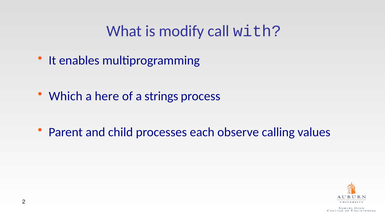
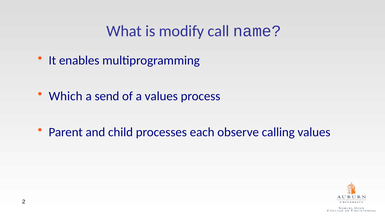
with: with -> name
here: here -> send
a strings: strings -> values
